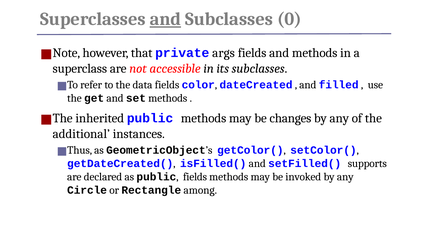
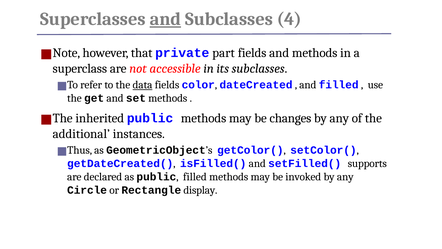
0: 0 -> 4
args: args -> part
data underline: none -> present
public fields: fields -> filled
among: among -> display
